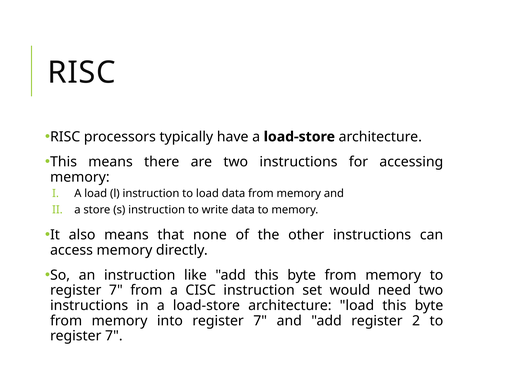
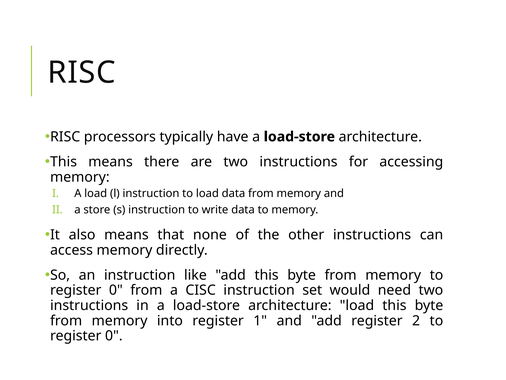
7 at (116, 290): 7 -> 0
into register 7: 7 -> 1
7 at (114, 336): 7 -> 0
